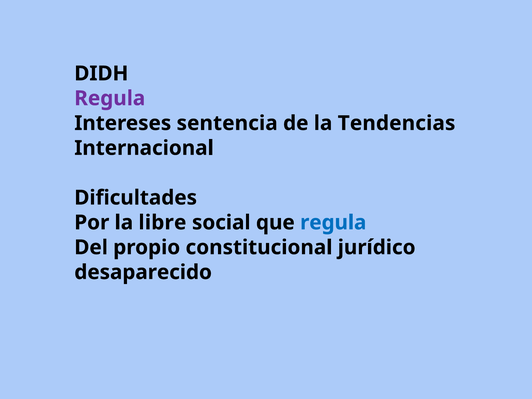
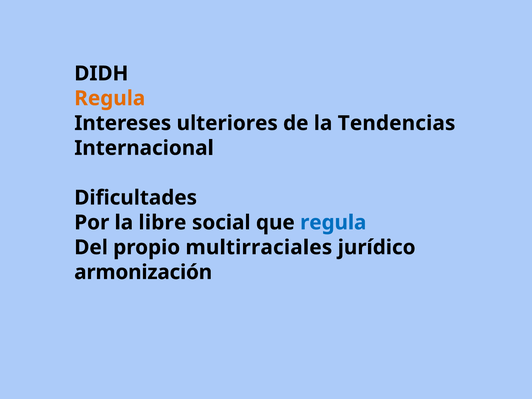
Regula at (110, 98) colour: purple -> orange
sentencia: sentencia -> ulteriores
constitucional: constitucional -> multirraciales
desaparecido: desaparecido -> armonización
